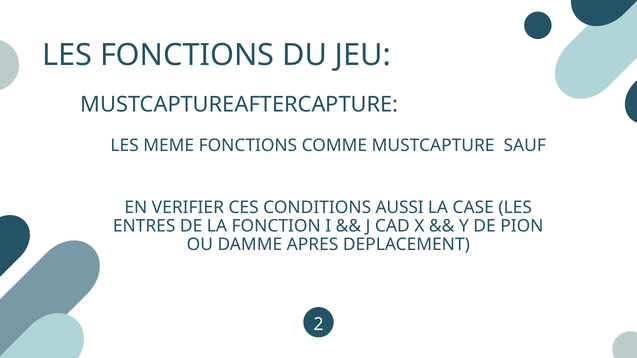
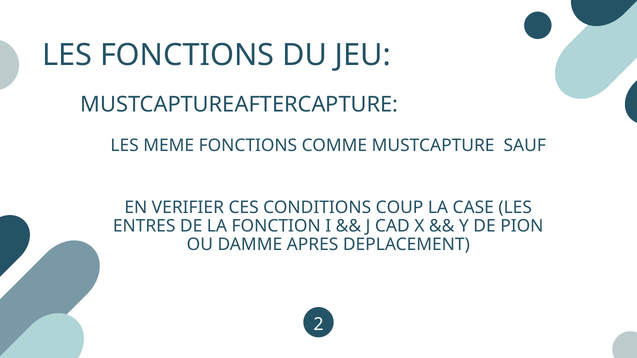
AUSSI: AUSSI -> COUP
